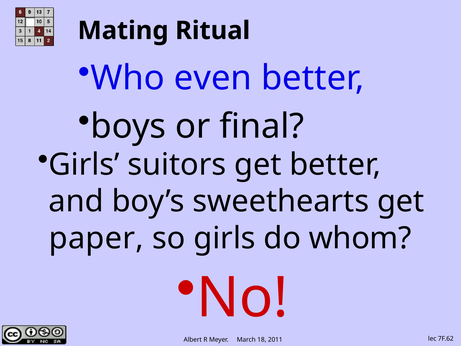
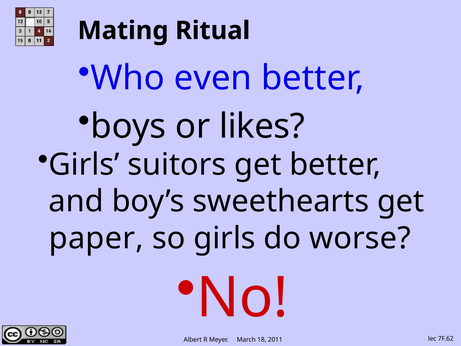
final: final -> likes
whom: whom -> worse
